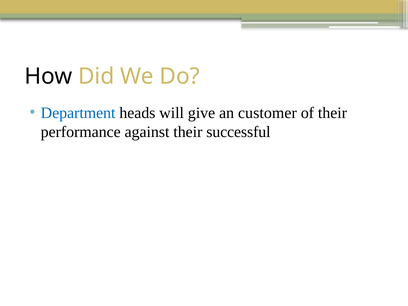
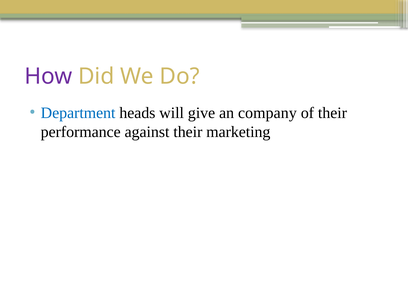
How colour: black -> purple
customer: customer -> company
successful: successful -> marketing
